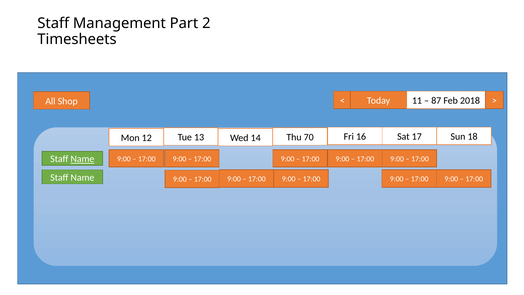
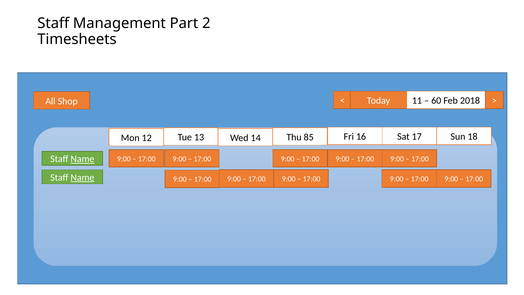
87: 87 -> 60
70: 70 -> 85
Name at (82, 177) underline: none -> present
